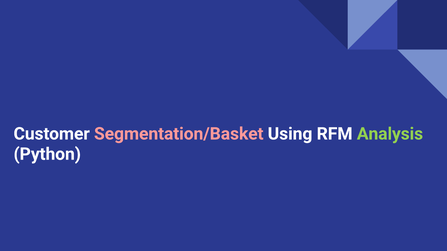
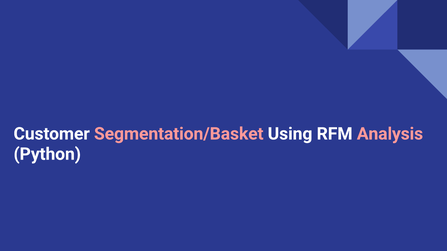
Analysis colour: light green -> pink
